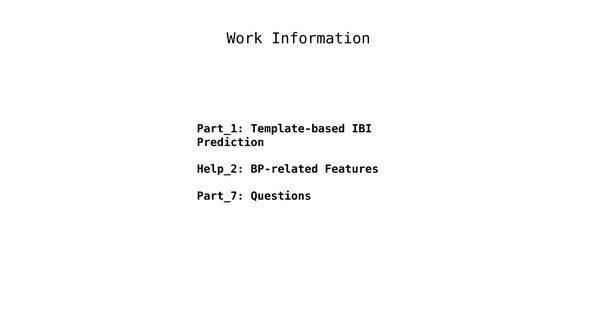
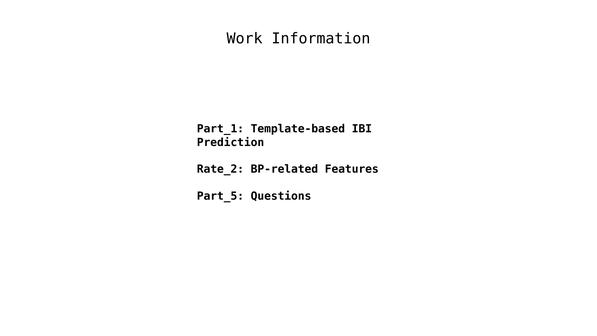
Help_2: Help_2 -> Rate_2
Part_7: Part_7 -> Part_5
